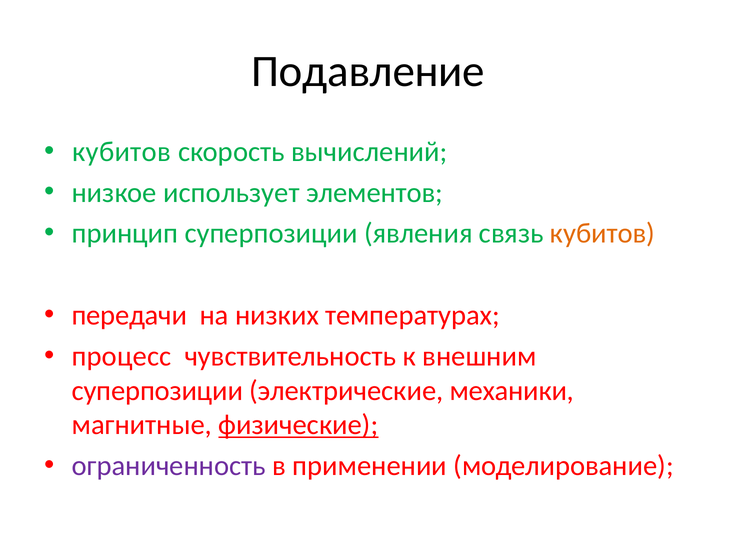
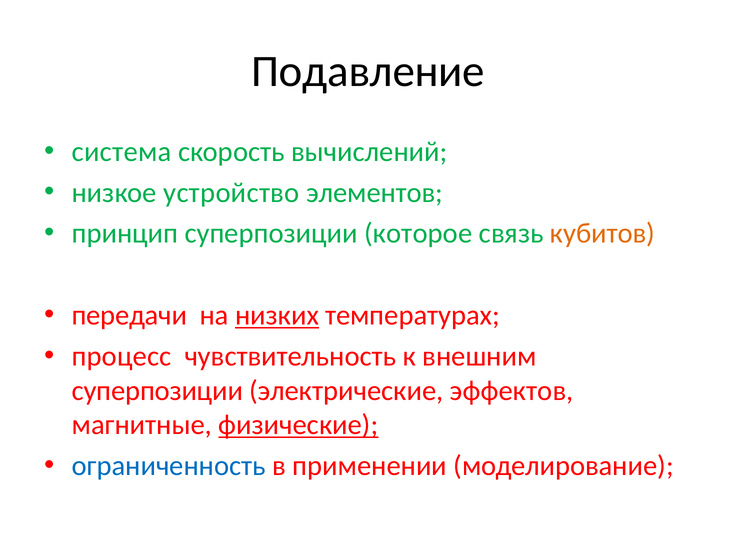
кубитов at (122, 152): кубитов -> система
использует: использует -> устройство
явления: явления -> которое
низких underline: none -> present
механики: механики -> эффектов
ограниченность colour: purple -> blue
